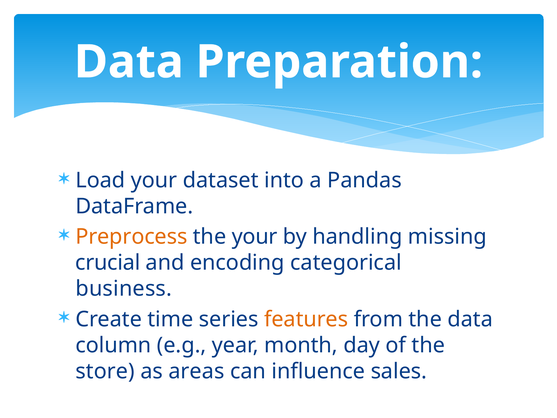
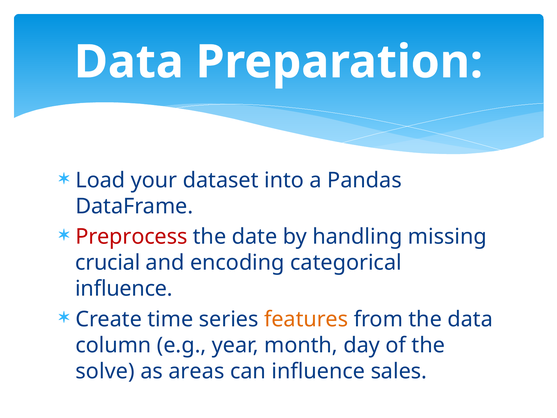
Preprocess colour: orange -> red
the your: your -> date
business at (124, 289): business -> influence
store: store -> solve
